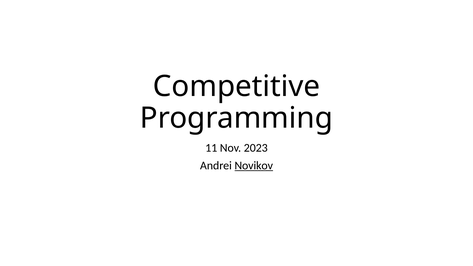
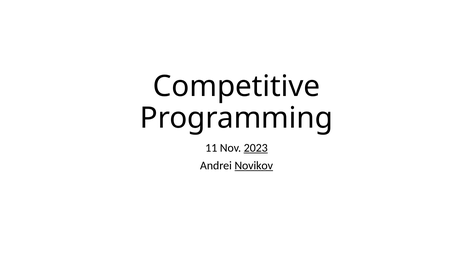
2023 underline: none -> present
